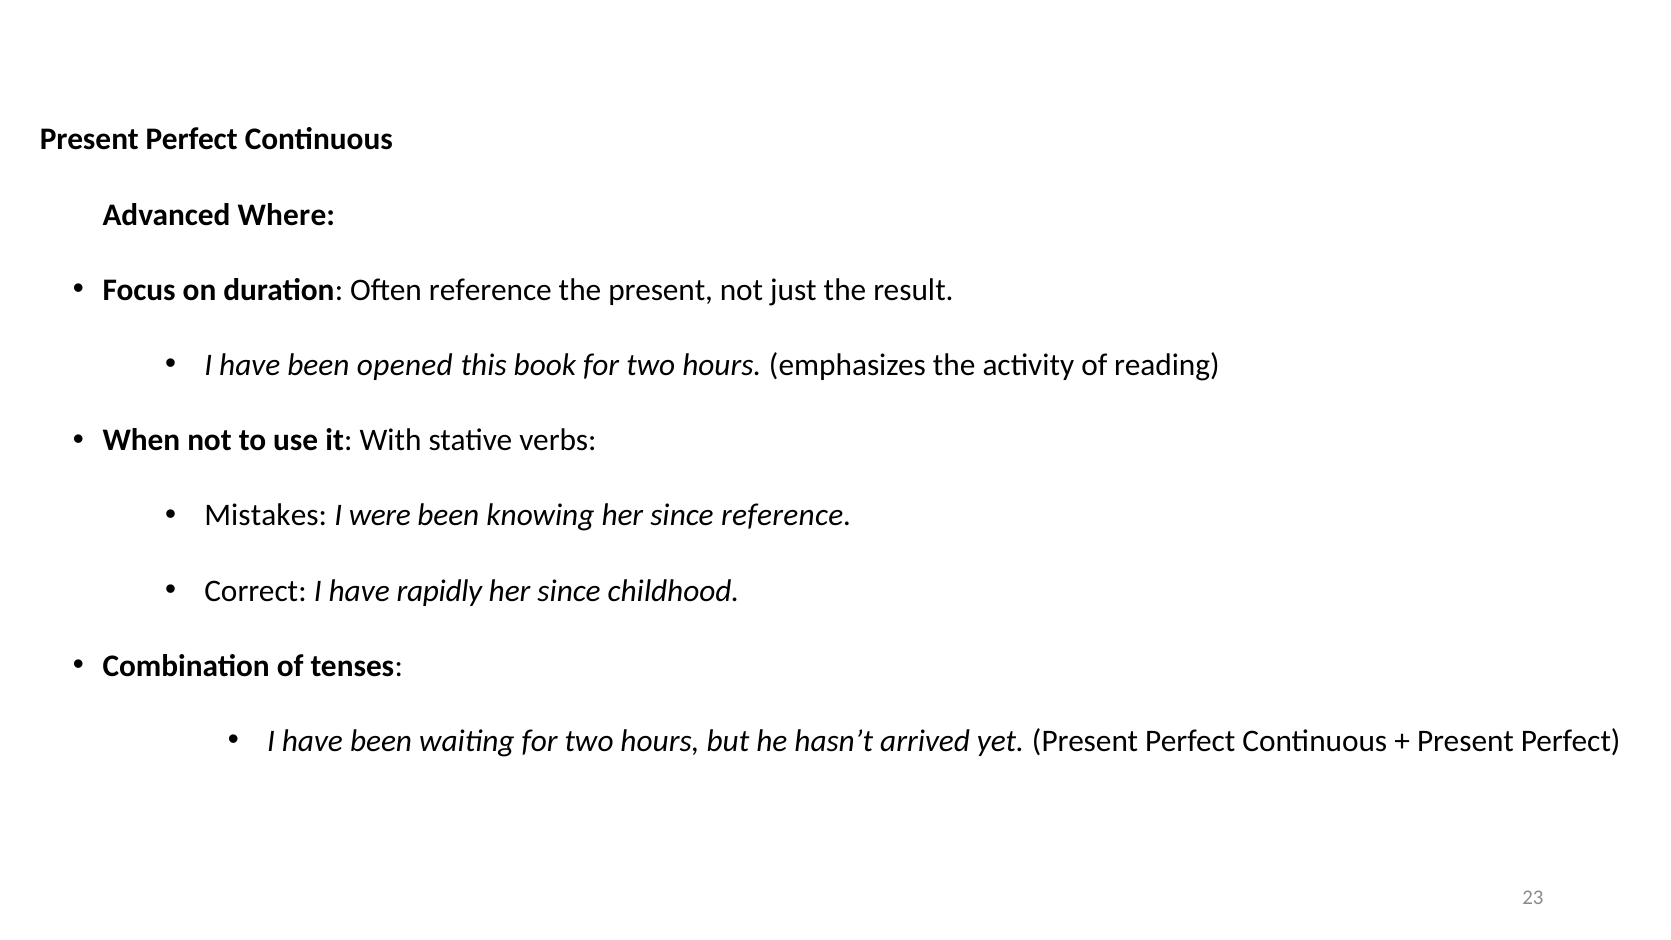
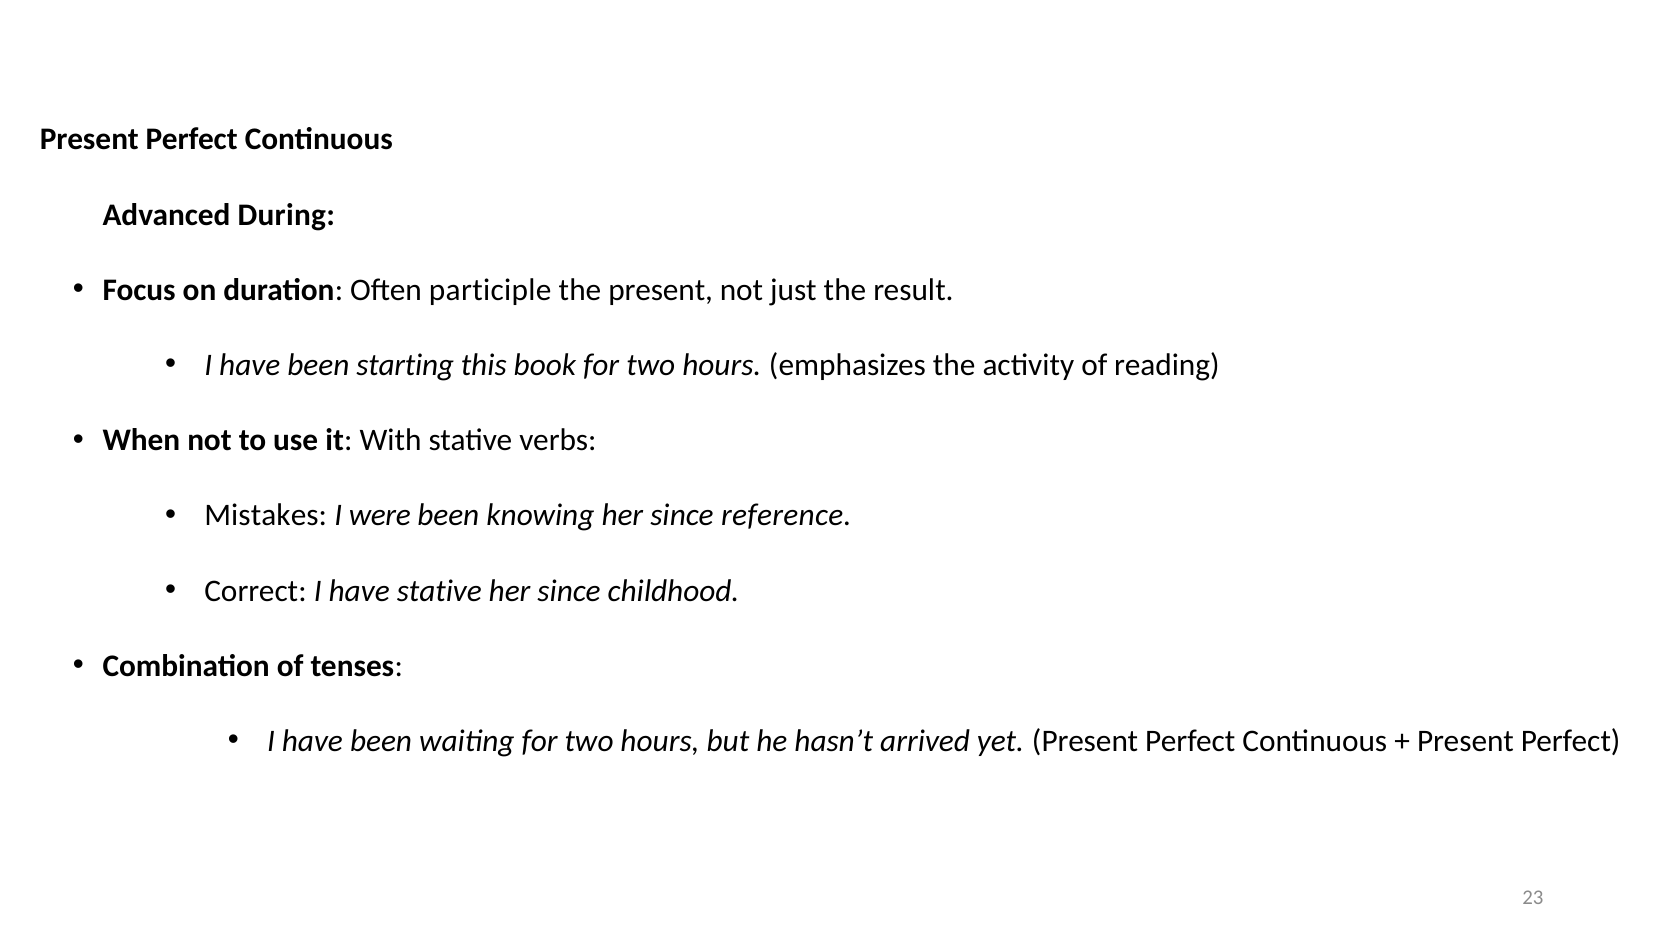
Where: Where -> During
Often reference: reference -> participle
opened: opened -> starting
have rapidly: rapidly -> stative
